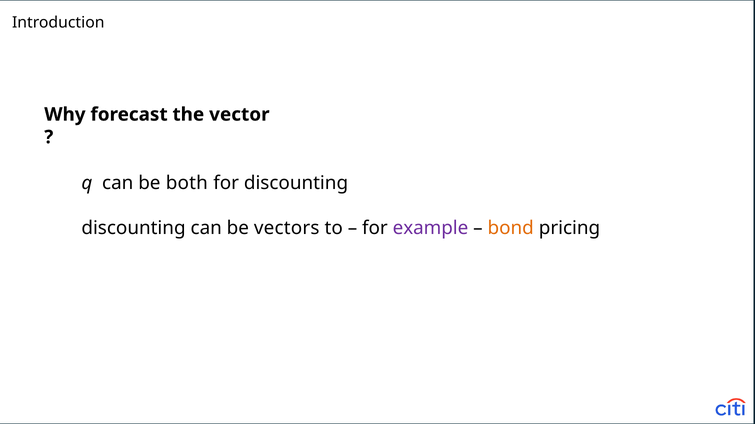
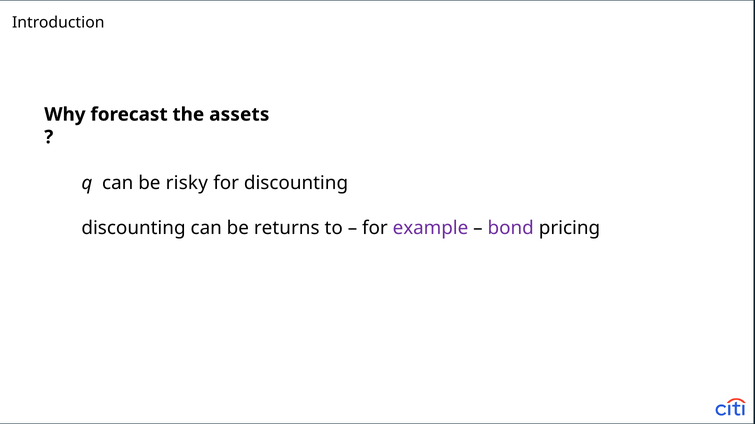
vector: vector -> assets
both: both -> risky
vectors: vectors -> returns
bond colour: orange -> purple
